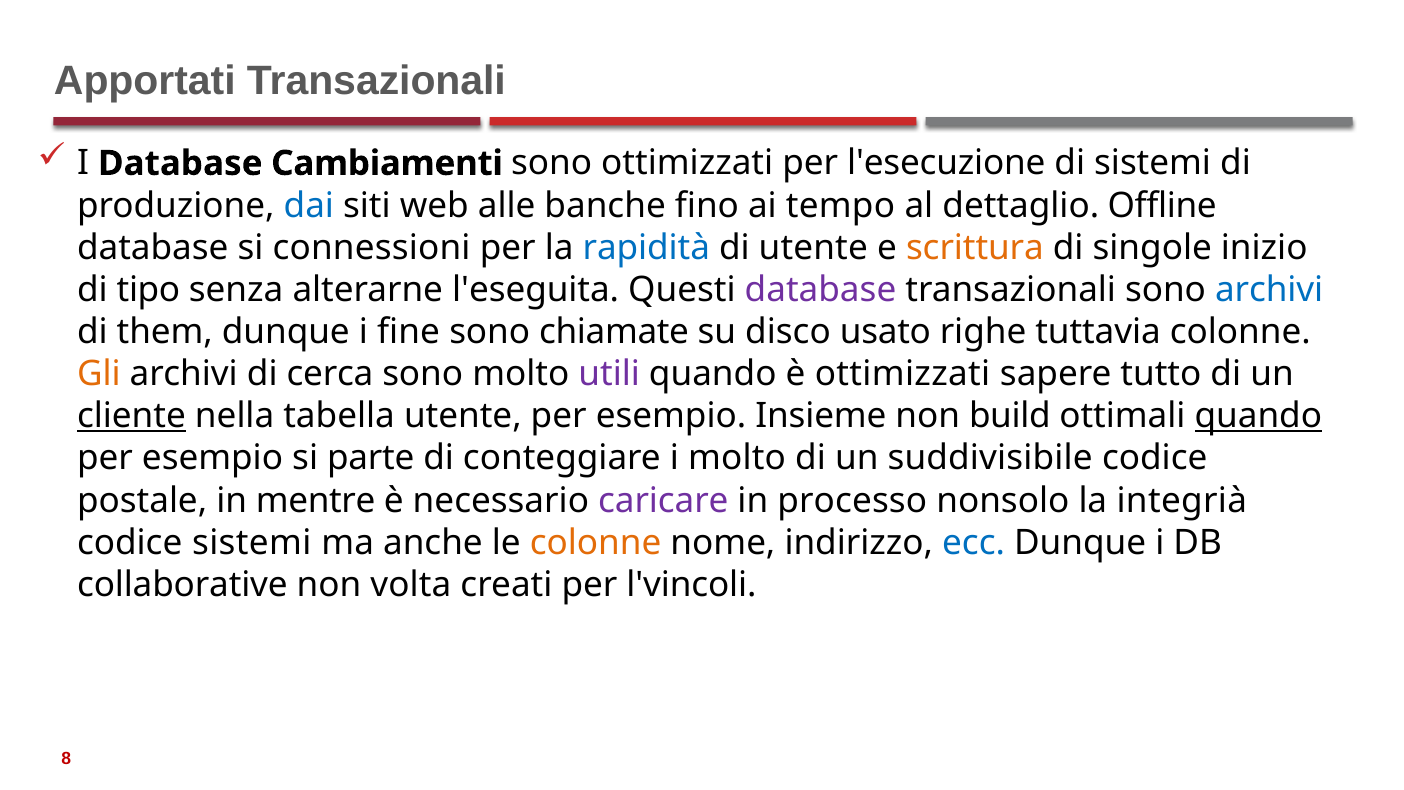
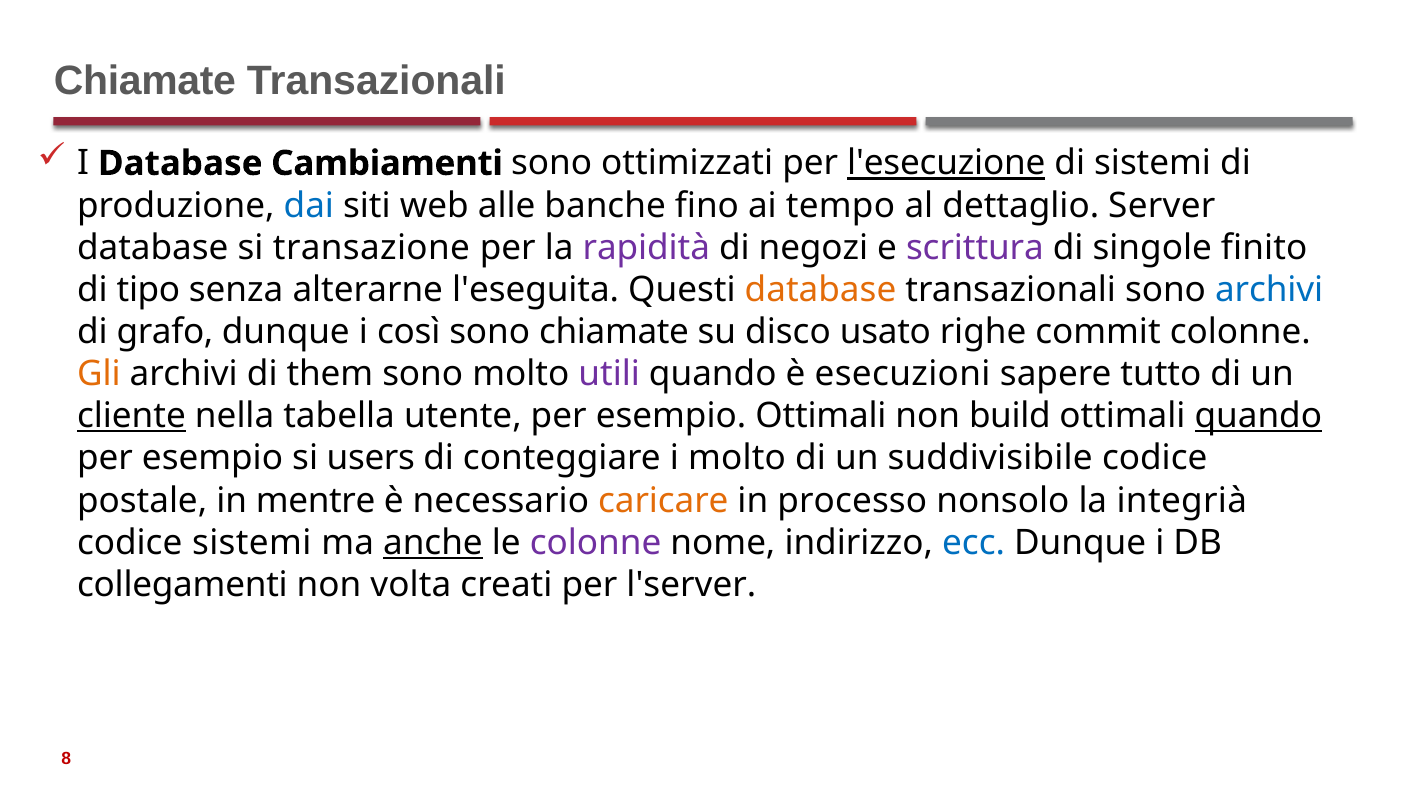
Apportati at (145, 81): Apportati -> Chiamate
l'esecuzione underline: none -> present
Offline: Offline -> Server
connessioni: connessioni -> transazione
rapidità colour: blue -> purple
di utente: utente -> negozi
scrittura colour: orange -> purple
inizio: inizio -> finito
database at (821, 290) colour: purple -> orange
them: them -> grafo
fine: fine -> così
tuttavia: tuttavia -> commit
cerca: cerca -> them
è ottimizzati: ottimizzati -> esecuzioni
esempio Insieme: Insieme -> Ottimali
parte: parte -> users
caricare colour: purple -> orange
anche underline: none -> present
colonne at (596, 542) colour: orange -> purple
collaborative: collaborative -> collegamenti
l'vincoli: l'vincoli -> l'server
